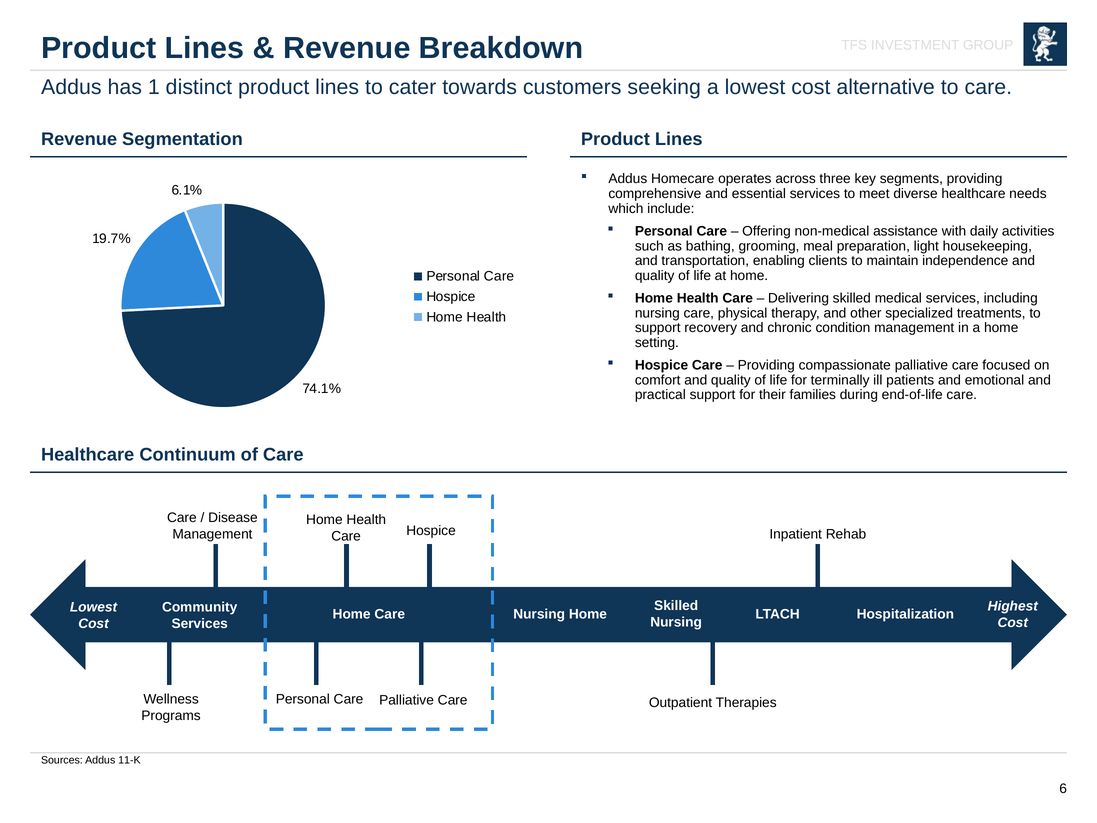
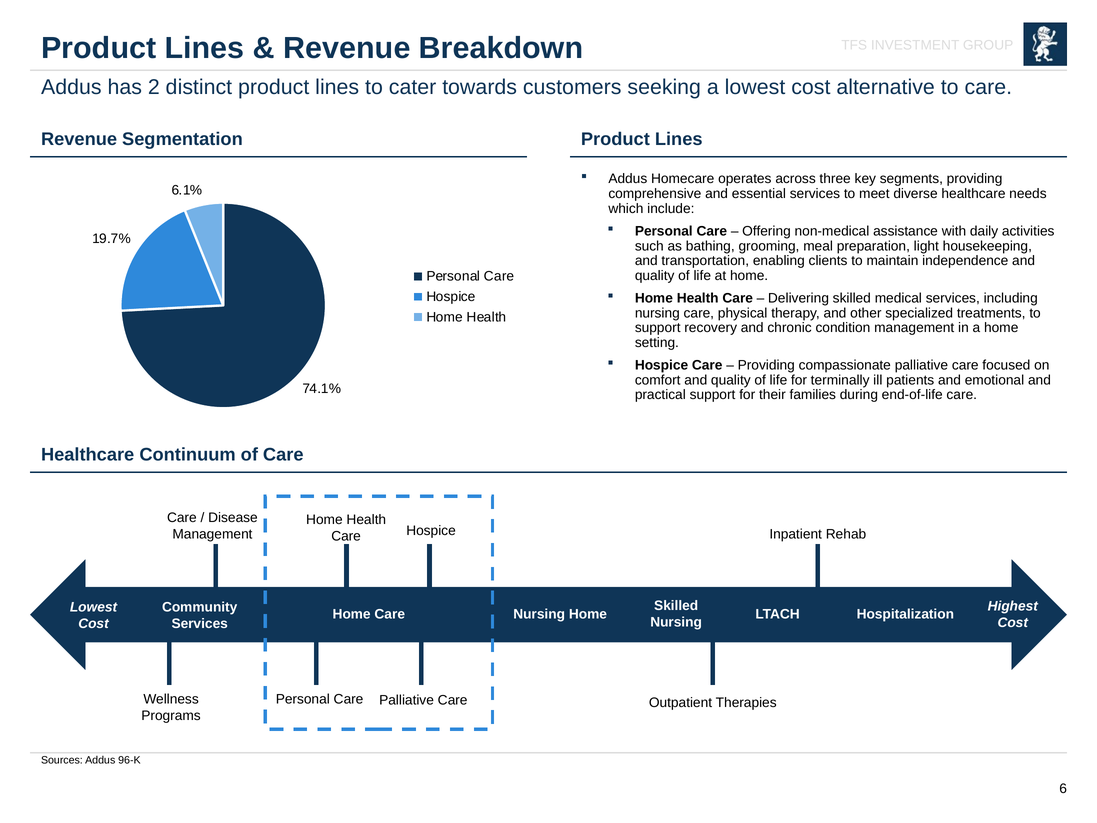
1: 1 -> 2
11-K: 11-K -> 96-K
